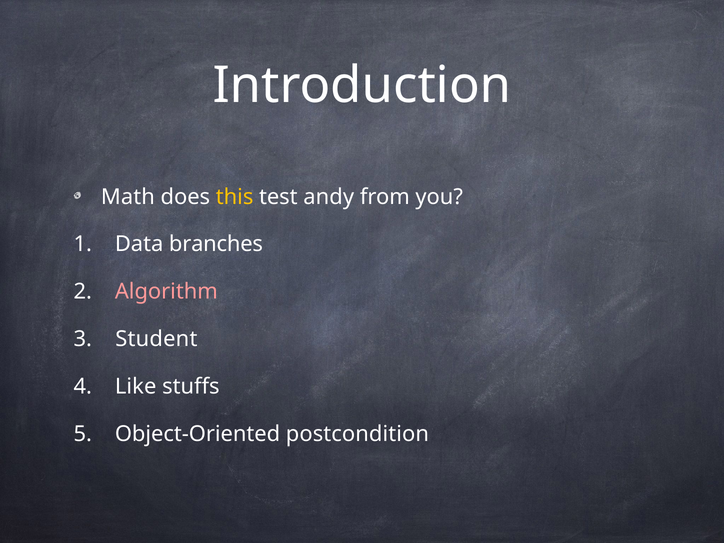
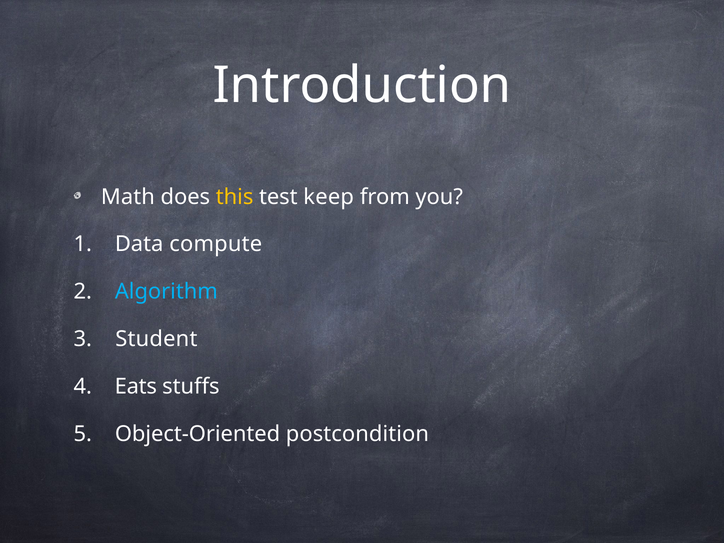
andy: andy -> keep
branches: branches -> compute
Algorithm colour: pink -> light blue
Like: Like -> Eats
